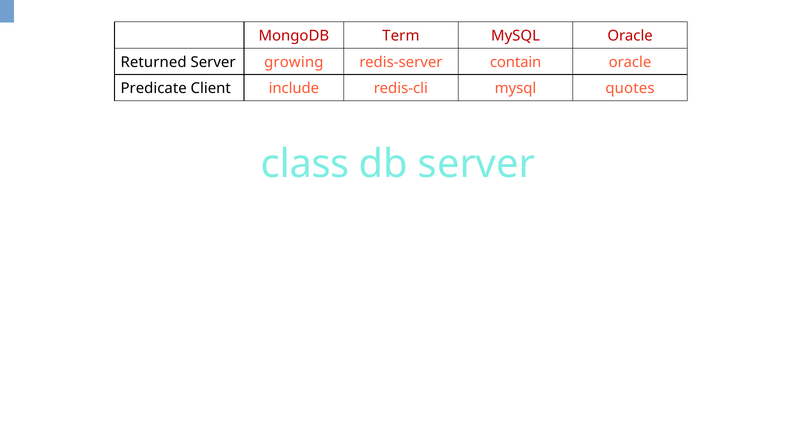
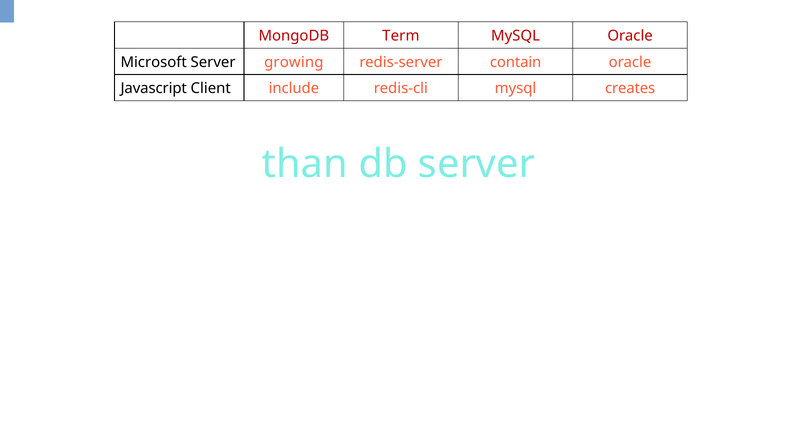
Returned: Returned -> Microsoft
Predicate: Predicate -> Javascript
quotes: quotes -> creates
class: class -> than
